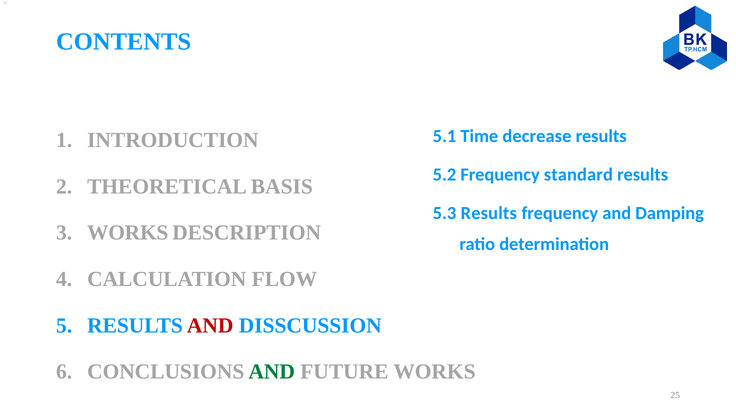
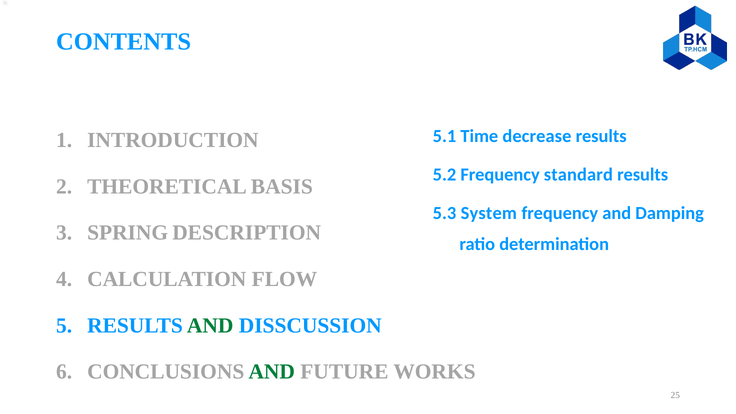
5.3 Results: Results -> System
WORKS at (128, 233): WORKS -> SPRING
AND at (210, 326) colour: red -> green
